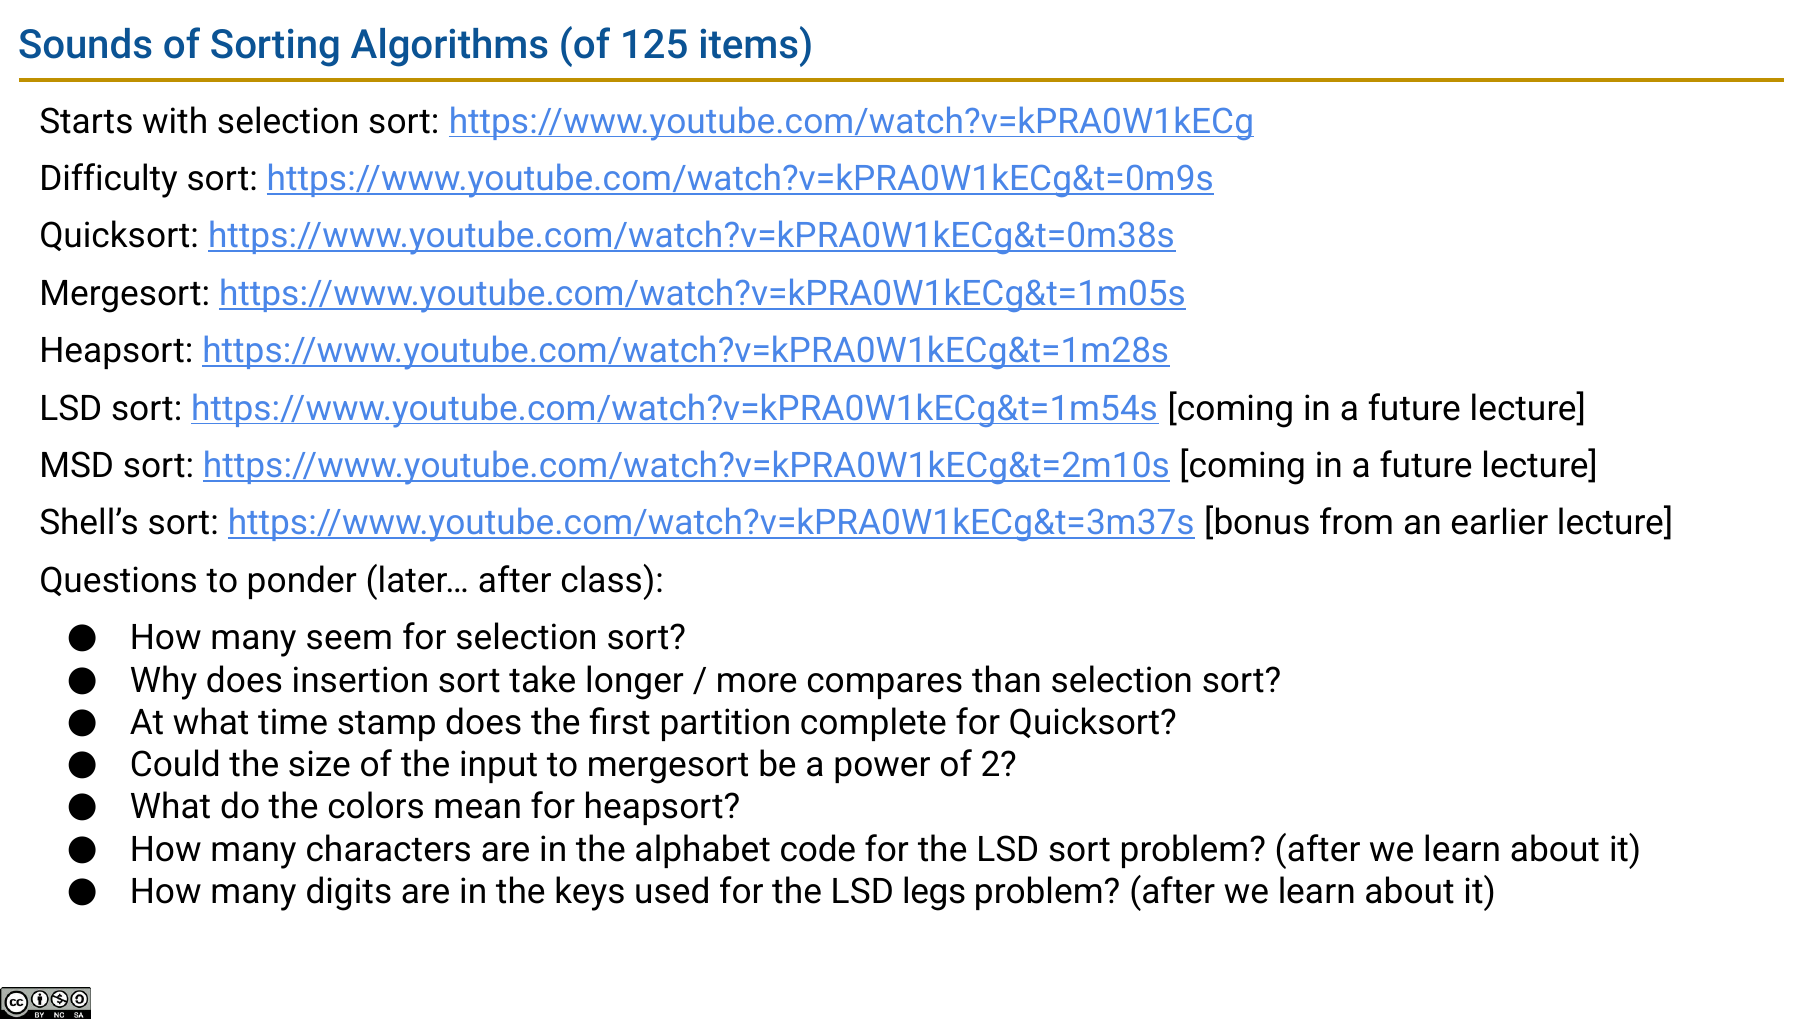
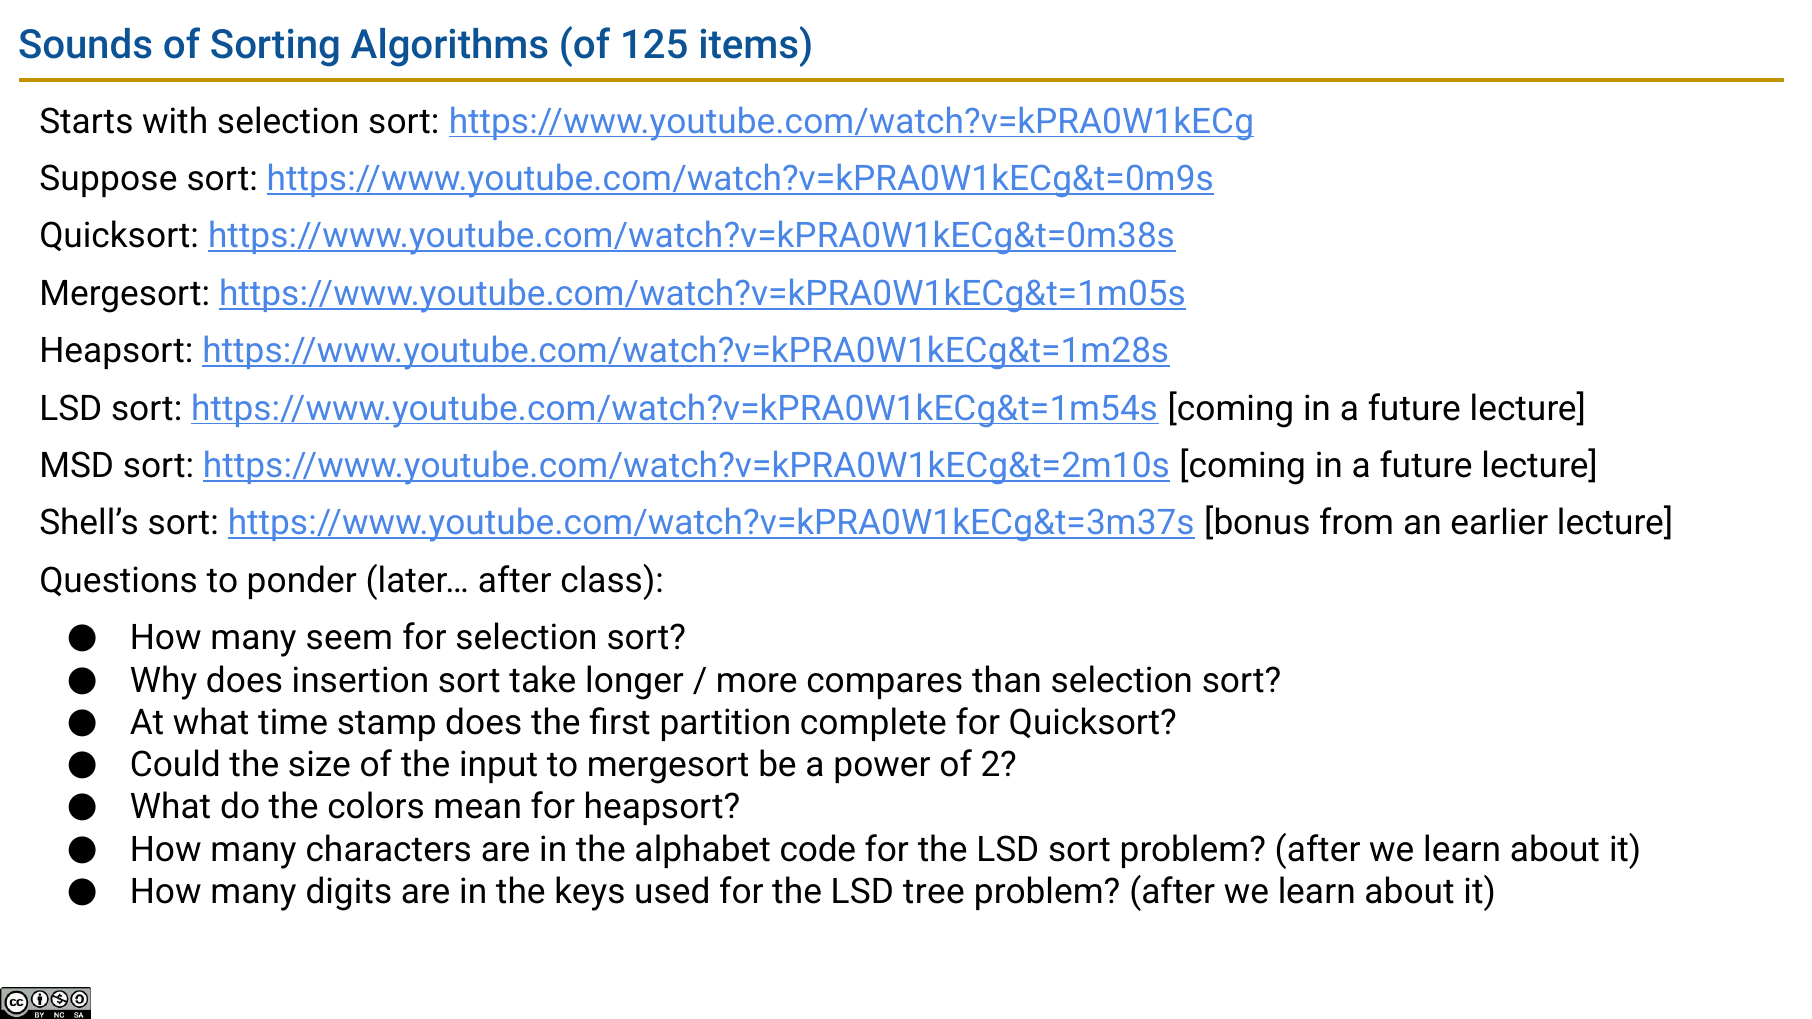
Difficulty: Difficulty -> Suppose
legs: legs -> tree
